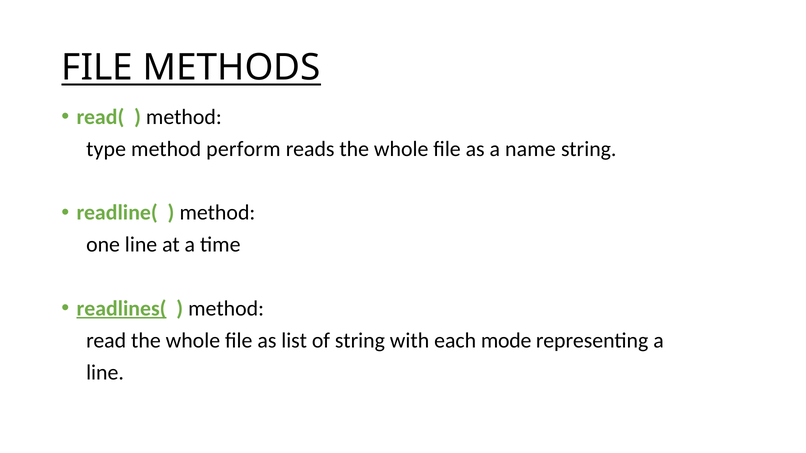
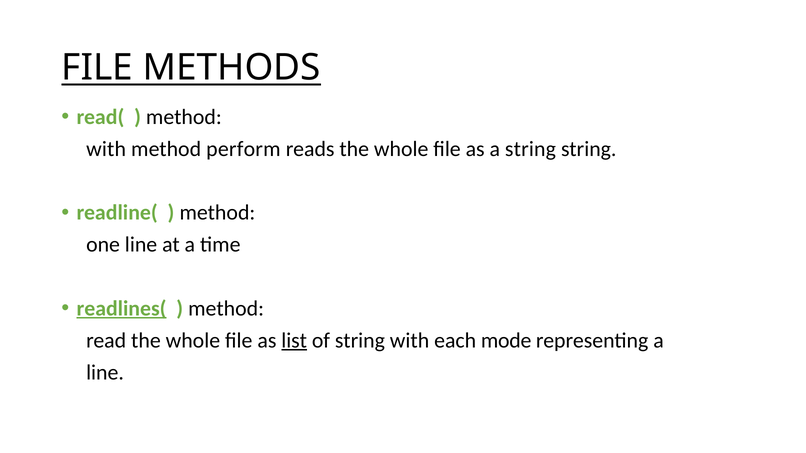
type at (106, 149): type -> with
a name: name -> string
list underline: none -> present
